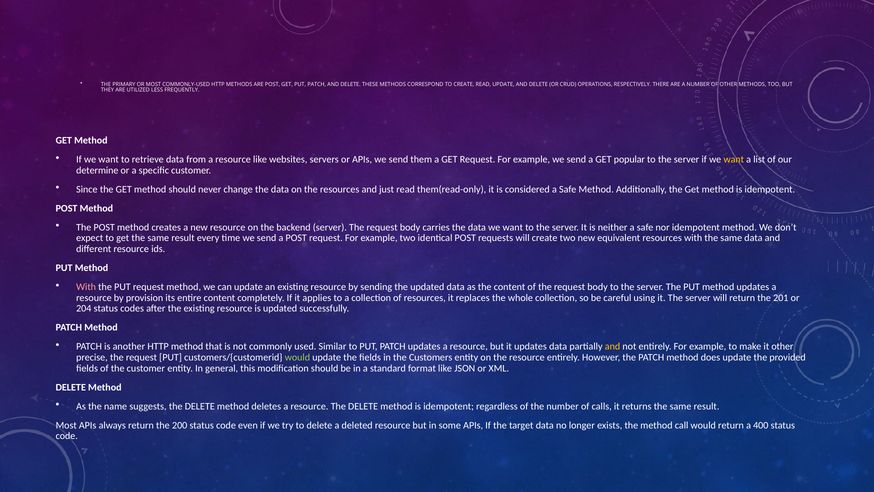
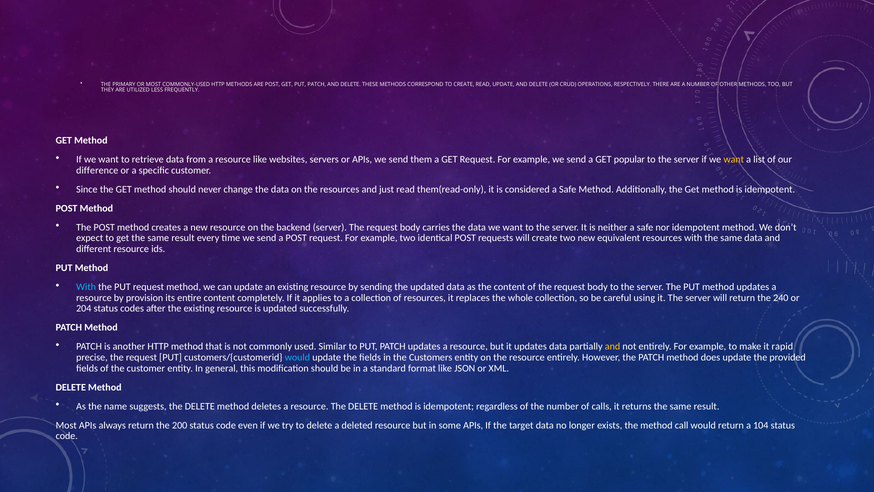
determine: determine -> difference
With at (86, 287) colour: pink -> light blue
201: 201 -> 240
it other: other -> rapid
would at (297, 357) colour: light green -> light blue
400: 400 -> 104
